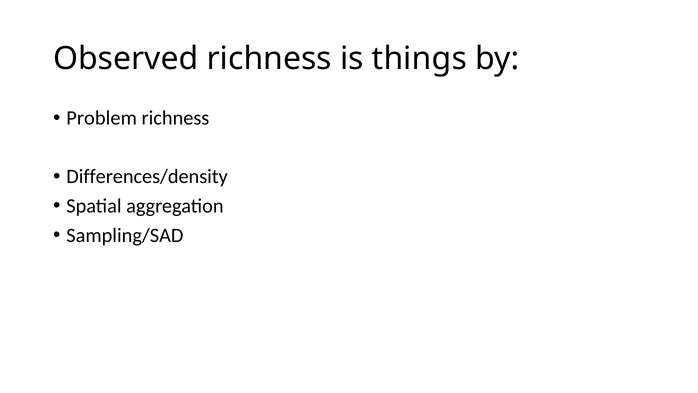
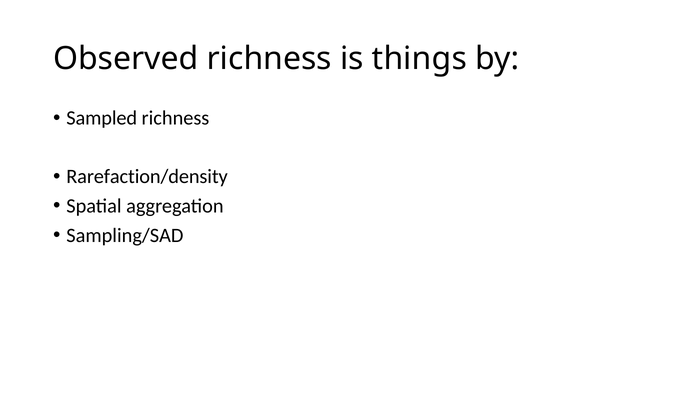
Problem: Problem -> Sampled
Differences/density: Differences/density -> Rarefaction/density
